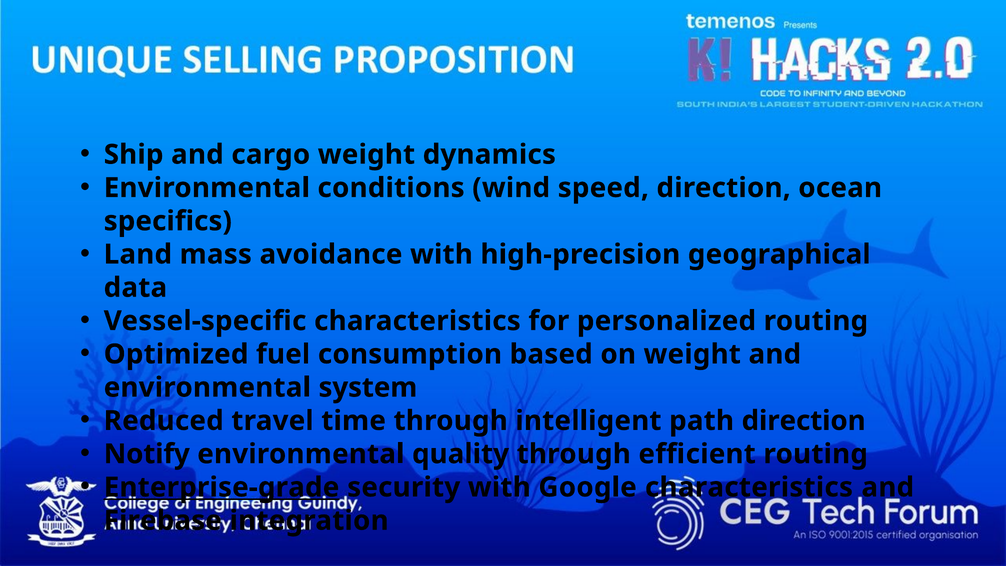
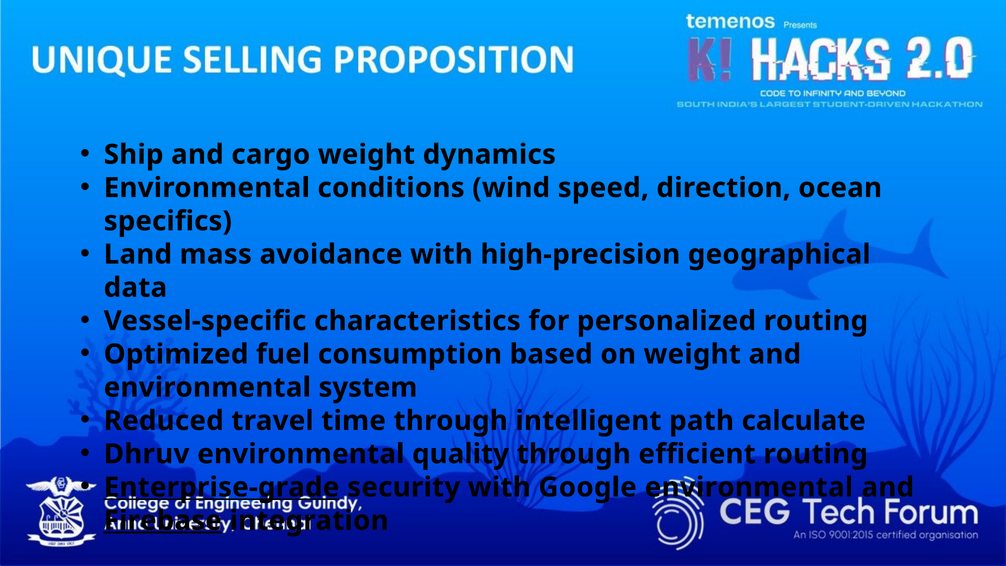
path direction: direction -> calculate
Notify: Notify -> Dhruv
Google characteristics: characteristics -> environmental
Firebase underline: none -> present
